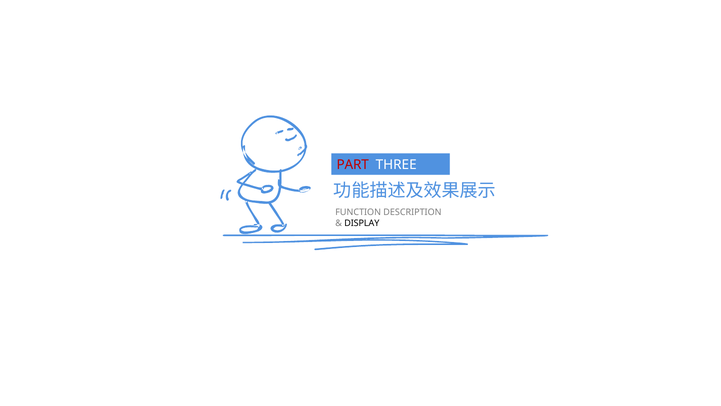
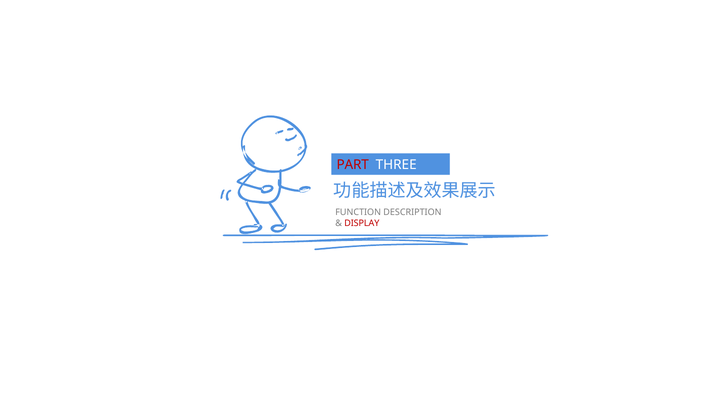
DISPLAY colour: black -> red
